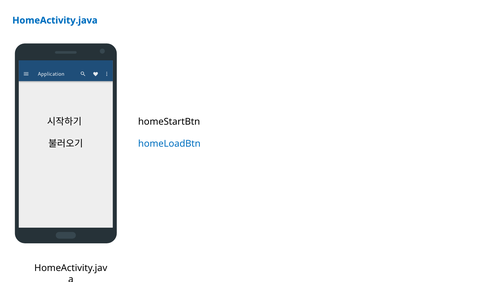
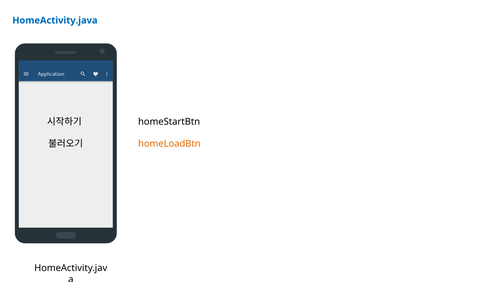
homeLoadBtn colour: blue -> orange
